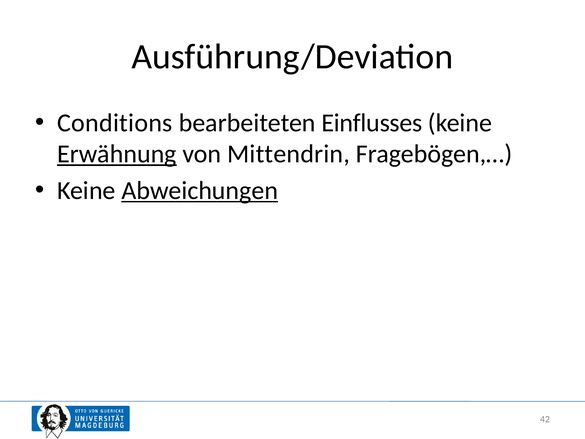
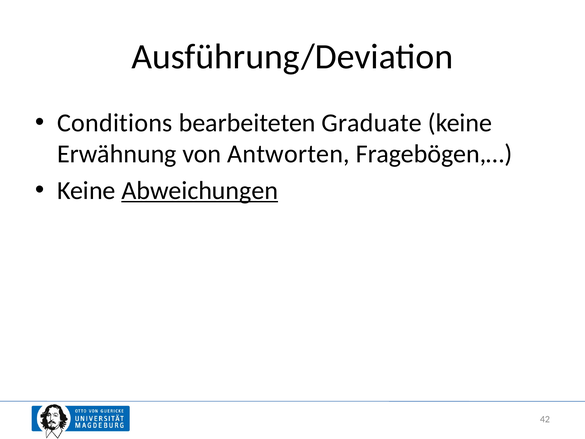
Einflusses: Einflusses -> Graduate
Erwähnung underline: present -> none
Mittendrin: Mittendrin -> Antworten
